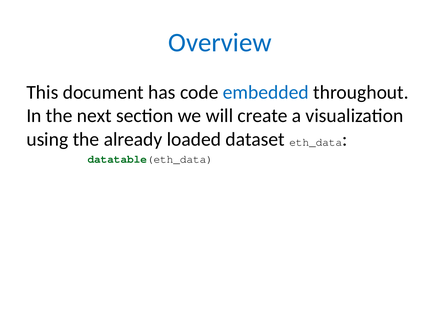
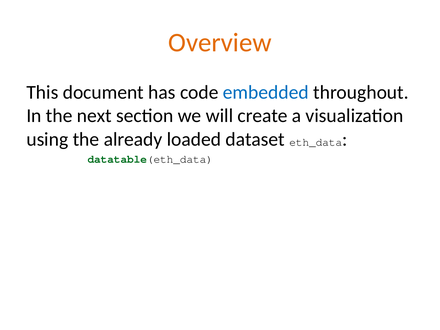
Overview colour: blue -> orange
